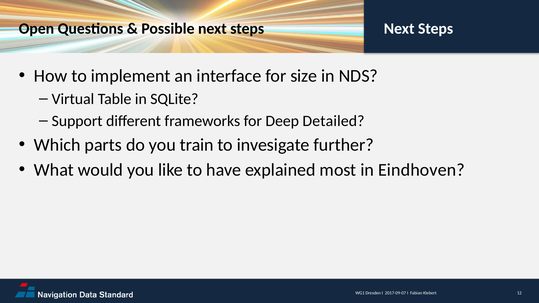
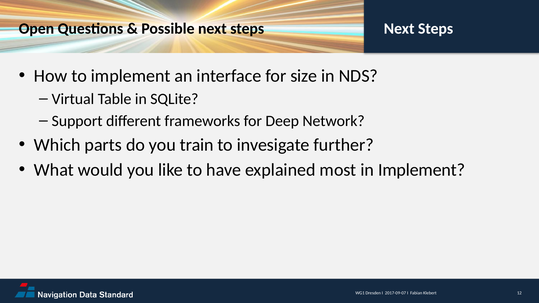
Detailed: Detailed -> Network
in Eindhoven: Eindhoven -> Implement
